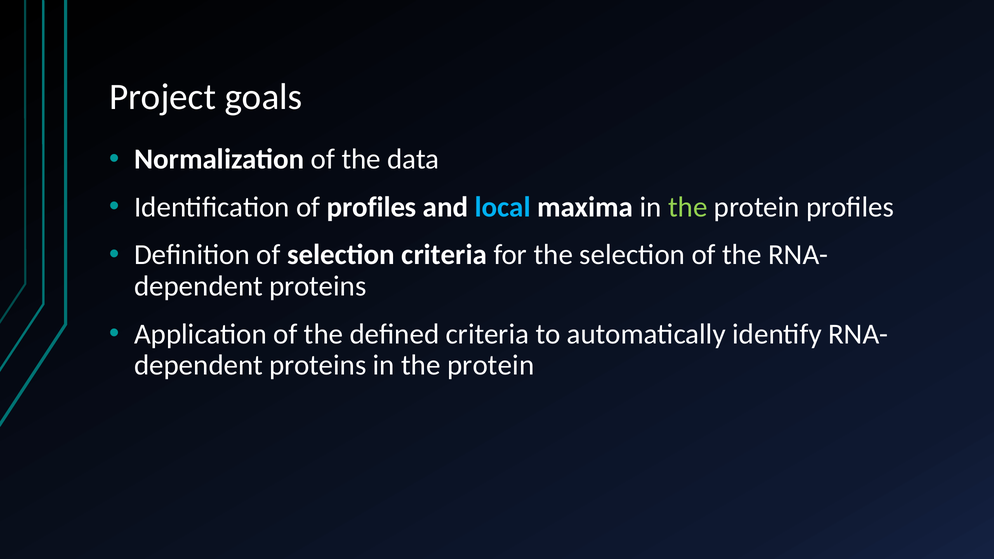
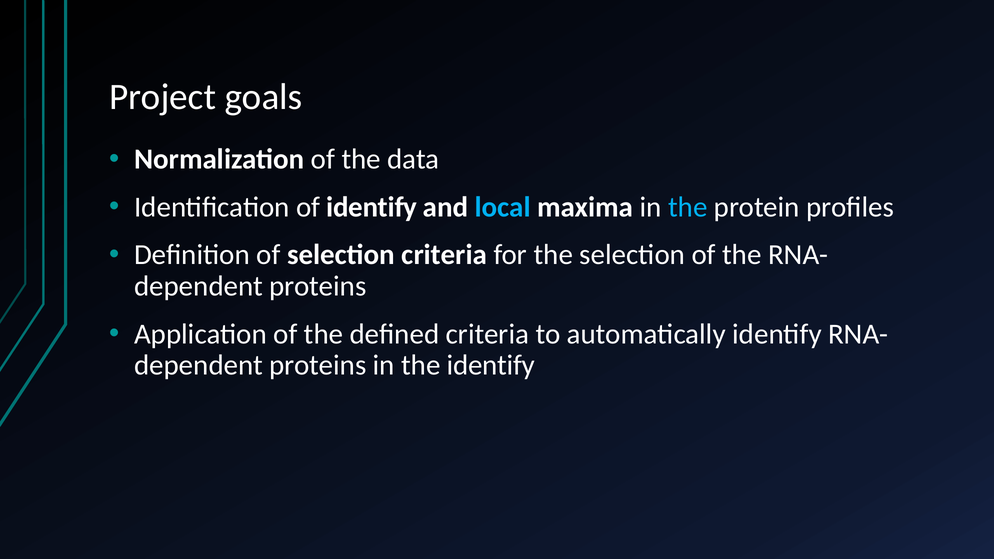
of profiles: profiles -> identify
the at (688, 207) colour: light green -> light blue
proteins in the protein: protein -> identify
